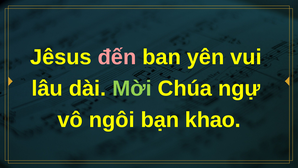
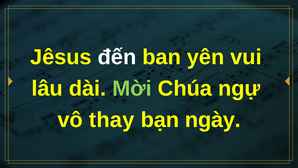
đến colour: pink -> white
ngôi: ngôi -> thay
khao: khao -> ngày
